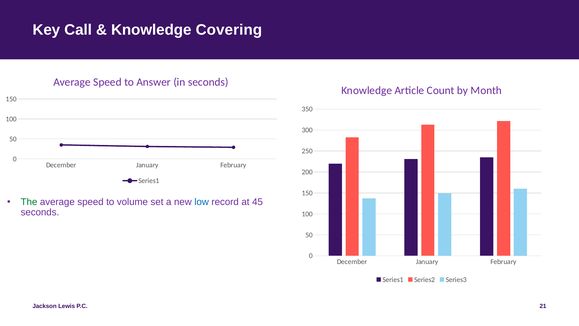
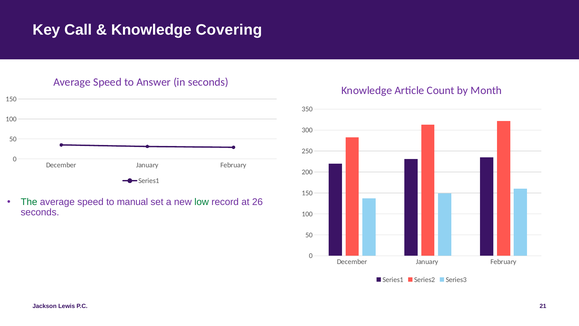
volume: volume -> manual
low colour: blue -> green
45: 45 -> 26
